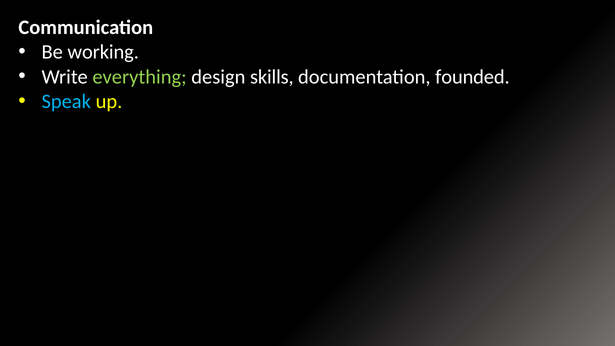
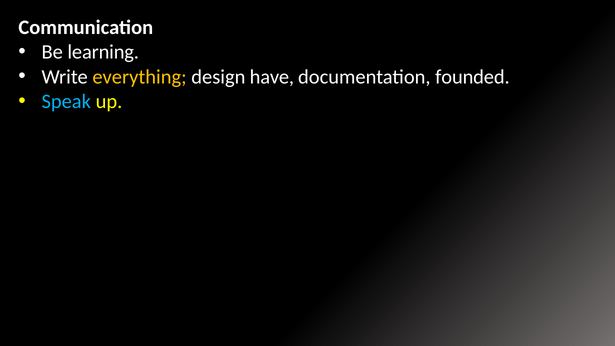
working: working -> learning
everything colour: light green -> yellow
skills: skills -> have
